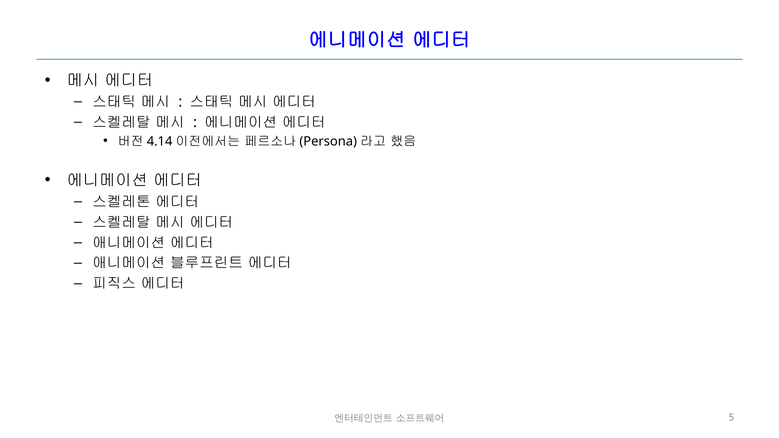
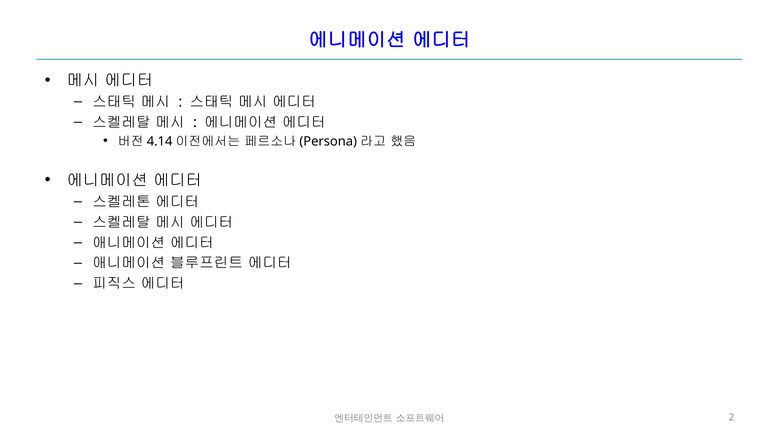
5: 5 -> 2
